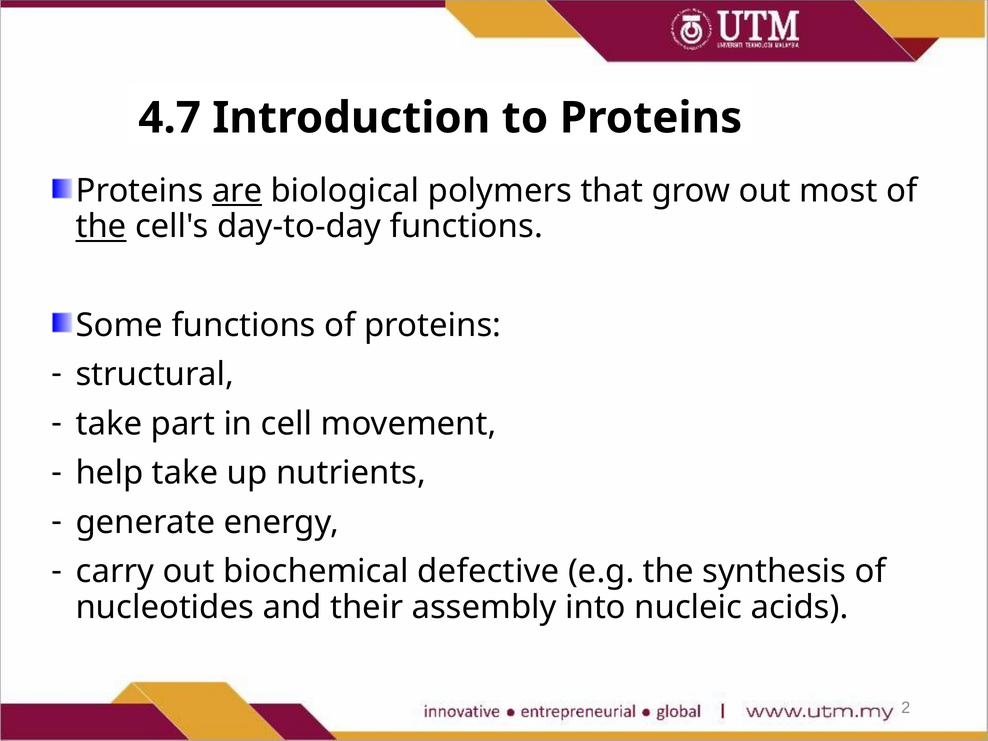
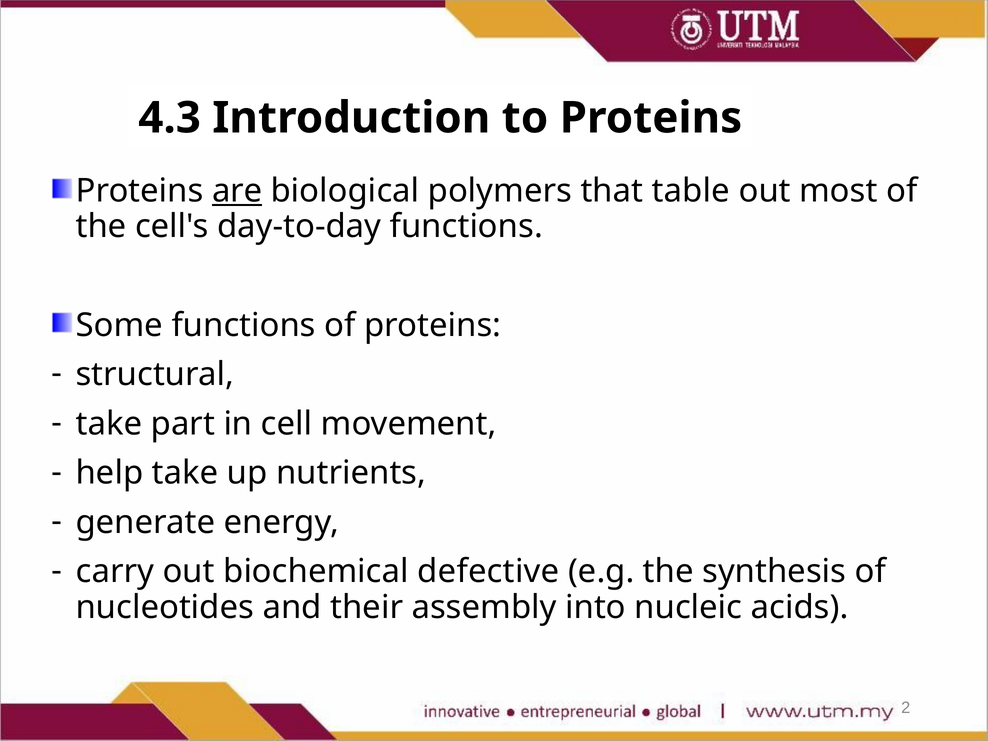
4.7: 4.7 -> 4.3
grow: grow -> table
the at (101, 227) underline: present -> none
